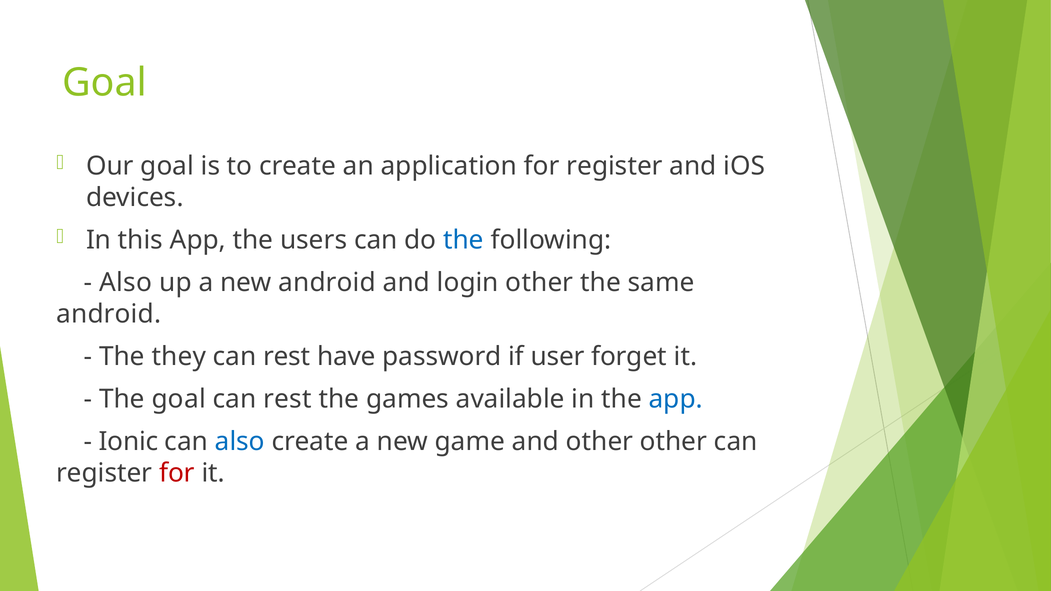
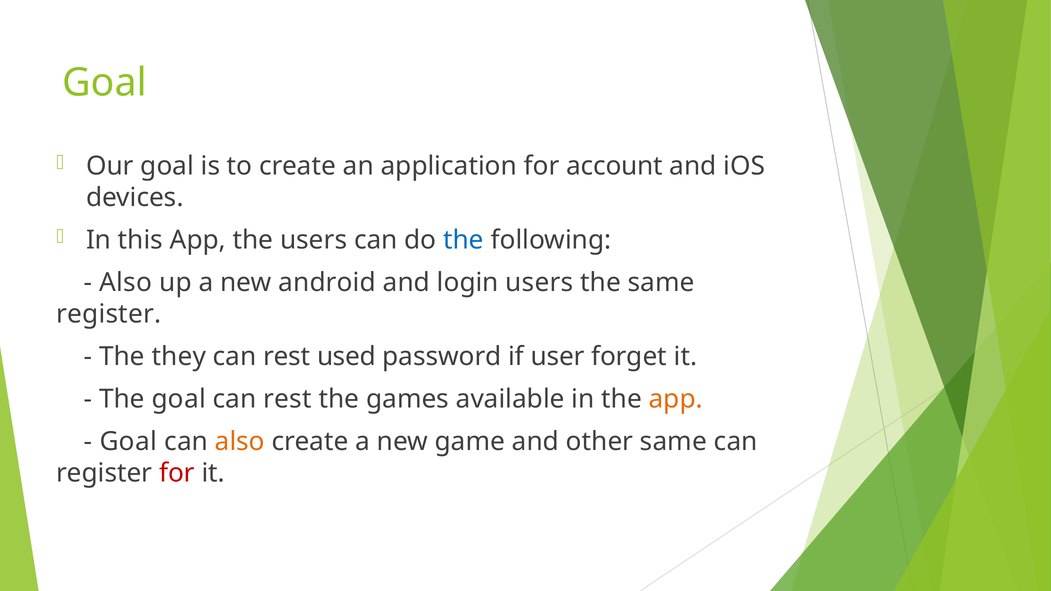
for register: register -> account
login other: other -> users
android at (109, 314): android -> register
have: have -> used
app at (676, 399) colour: blue -> orange
Ionic at (128, 441): Ionic -> Goal
also at (240, 441) colour: blue -> orange
other other: other -> same
